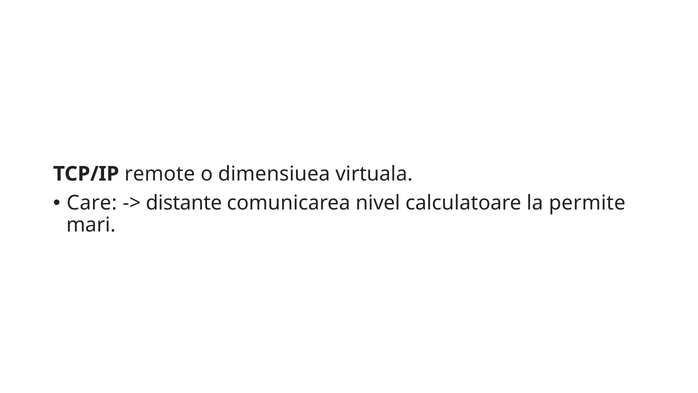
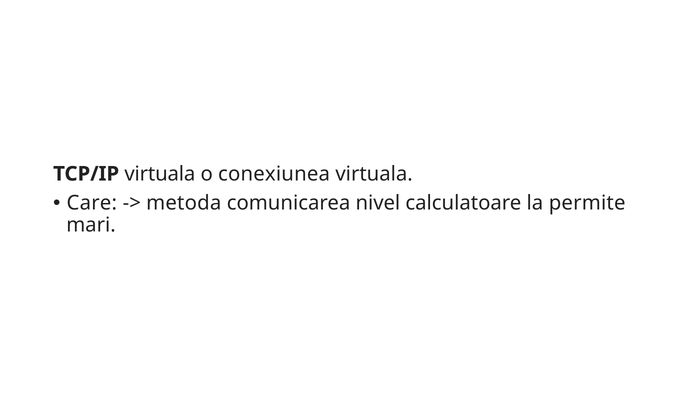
TCP/IP remote: remote -> virtuala
dimensiuea: dimensiuea -> conexiunea
distante: distante -> metoda
